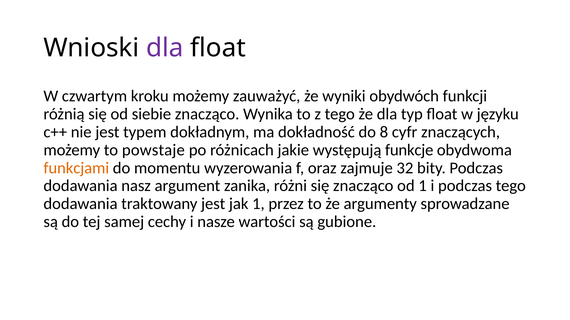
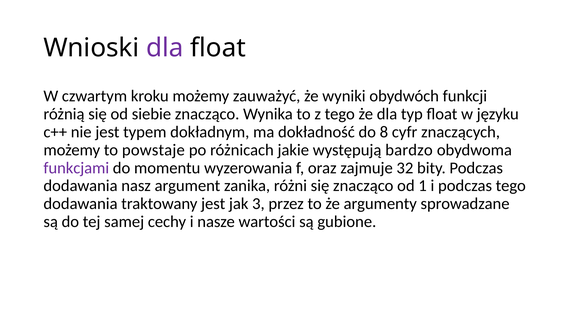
funkcje: funkcje -> bardzo
funkcjami colour: orange -> purple
jak 1: 1 -> 3
